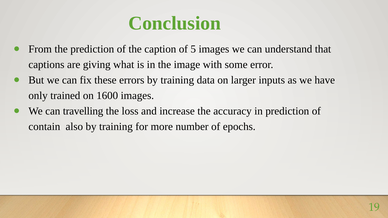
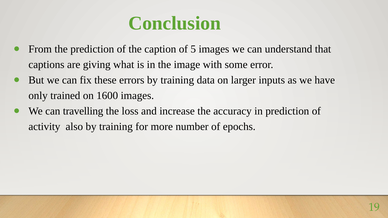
contain: contain -> activity
